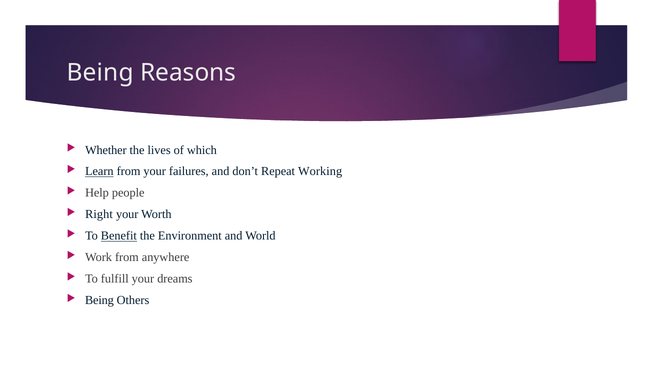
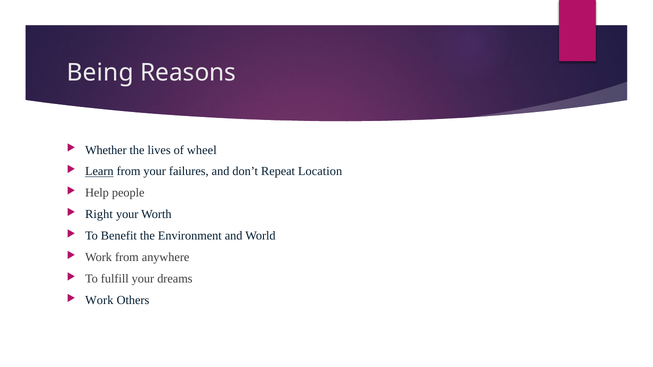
which: which -> wheel
Working: Working -> Location
Benefit underline: present -> none
Being at (99, 301): Being -> Work
